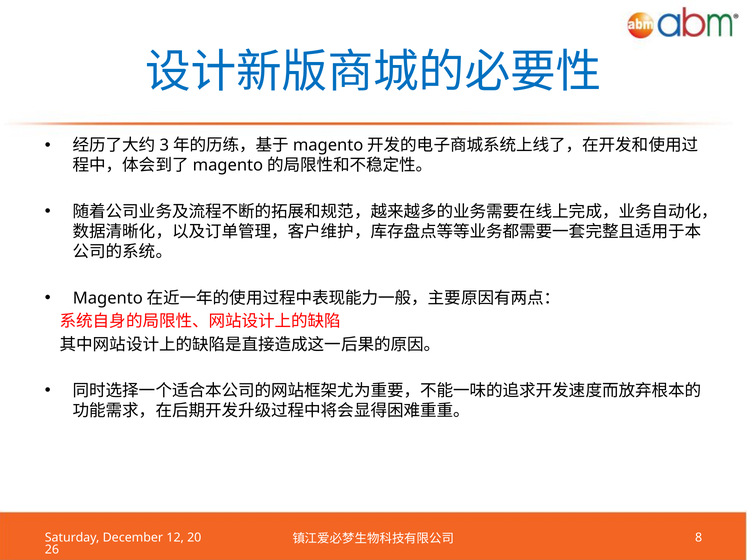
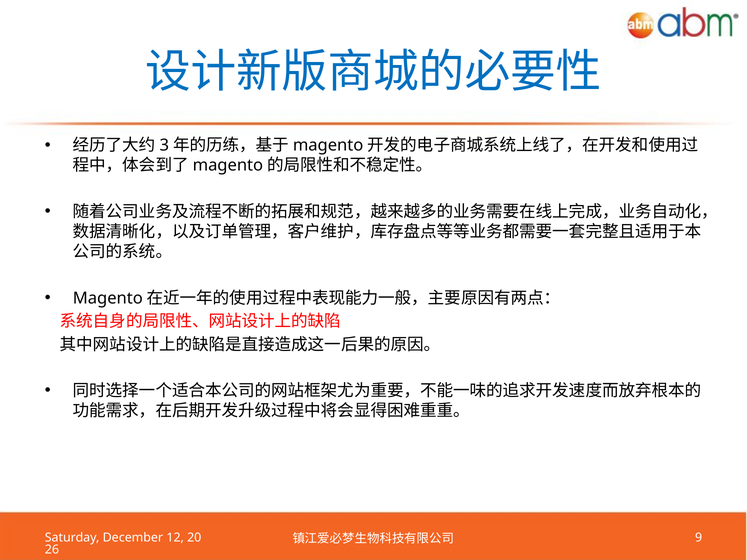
8: 8 -> 9
